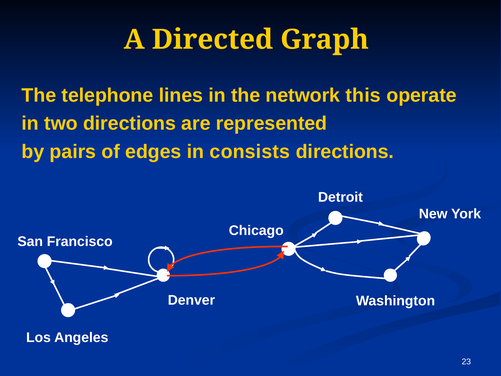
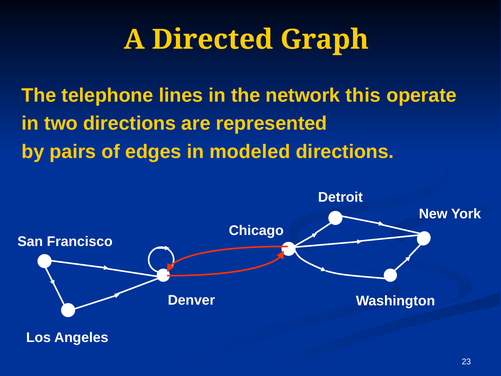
consists: consists -> modeled
